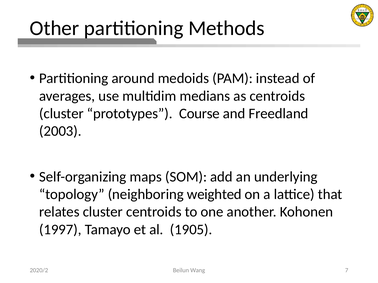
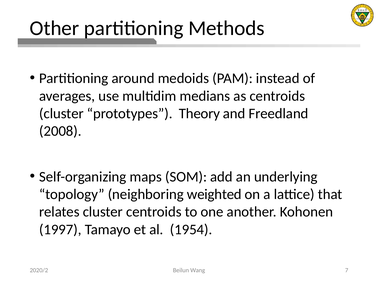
Course: Course -> Theory
2003: 2003 -> 2008
1905: 1905 -> 1954
